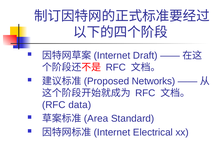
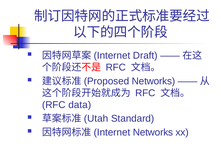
Area: Area -> Utah
Electrical at (153, 132): Electrical -> Networks
